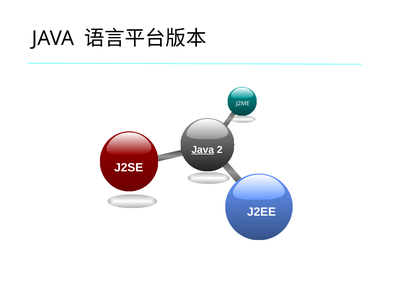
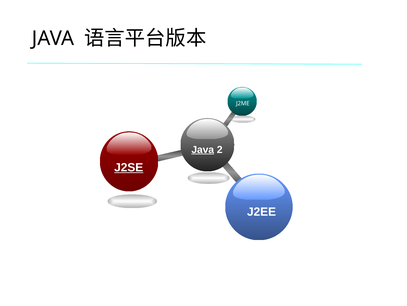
J2SE underline: none -> present
